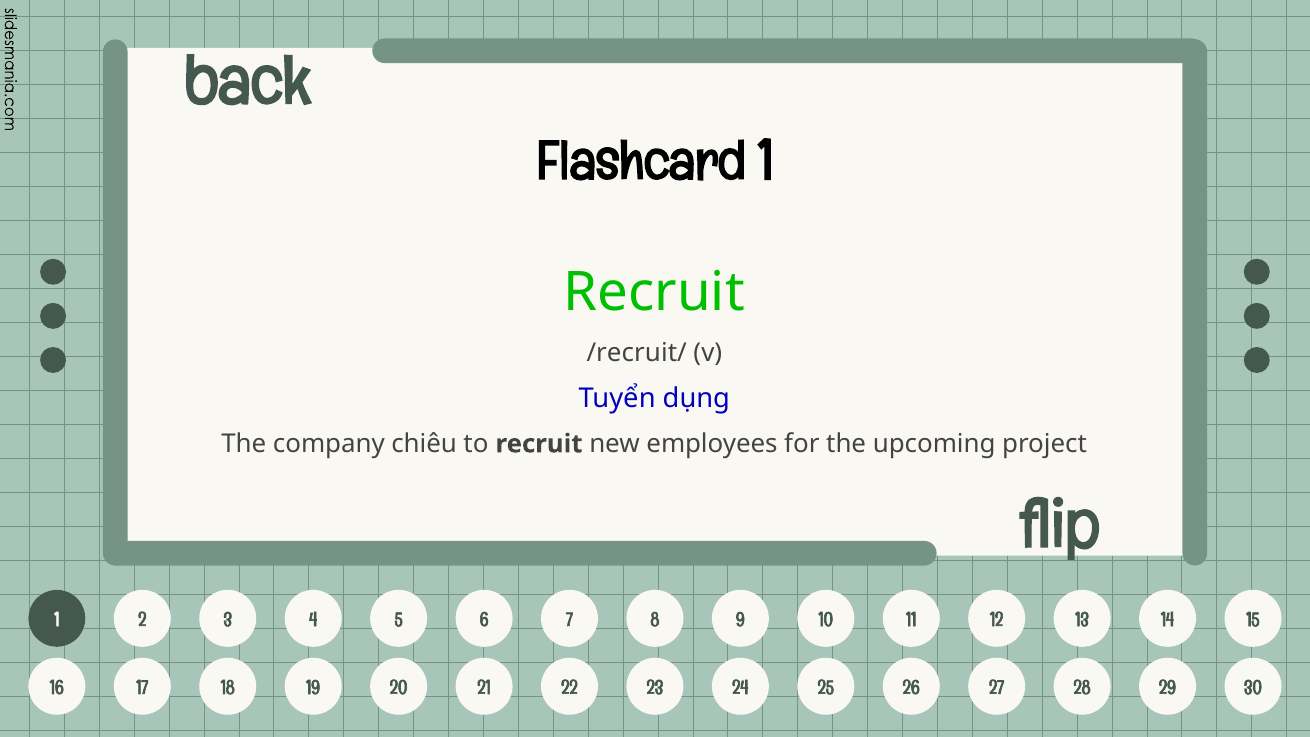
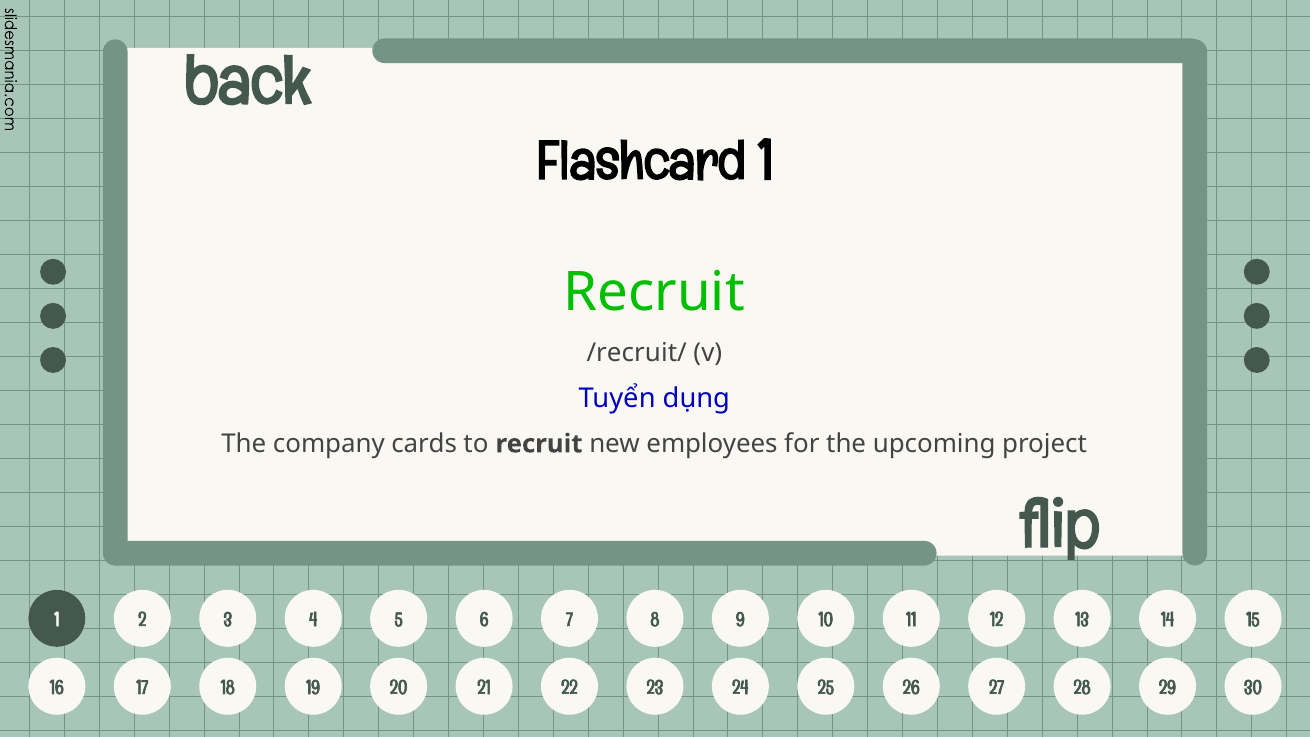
chiêu: chiêu -> cards
